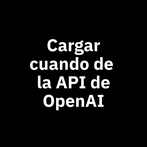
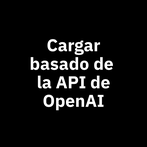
cuando: cuando -> basado
